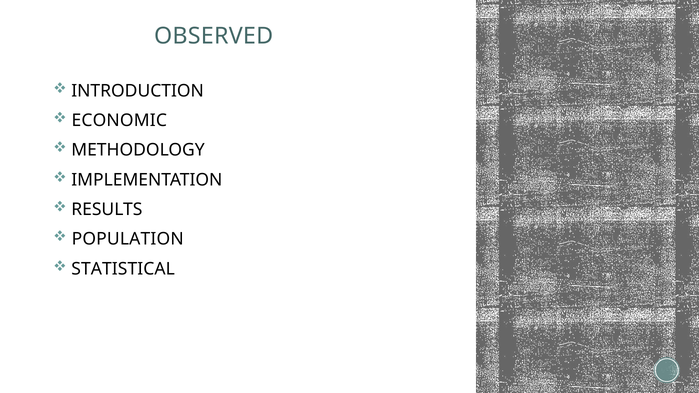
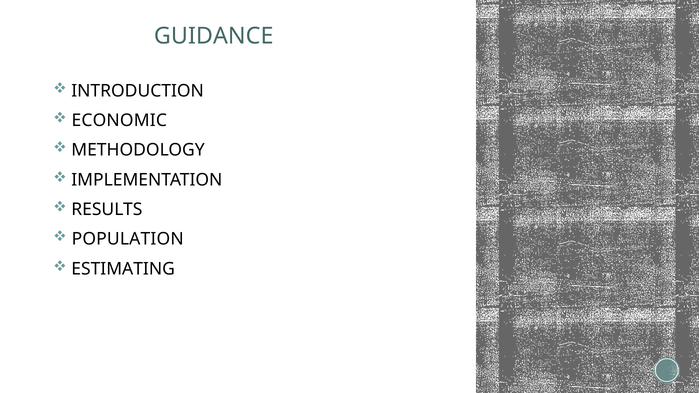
OBSERVED: OBSERVED -> GUIDANCE
STATISTICAL: STATISTICAL -> ESTIMATING
